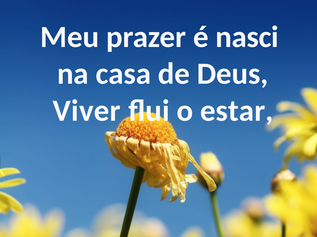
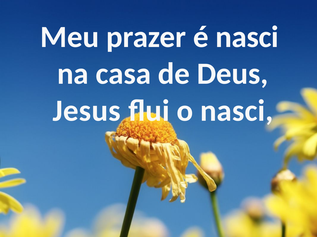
Viver: Viver -> Jesus
o estar: estar -> nasci
